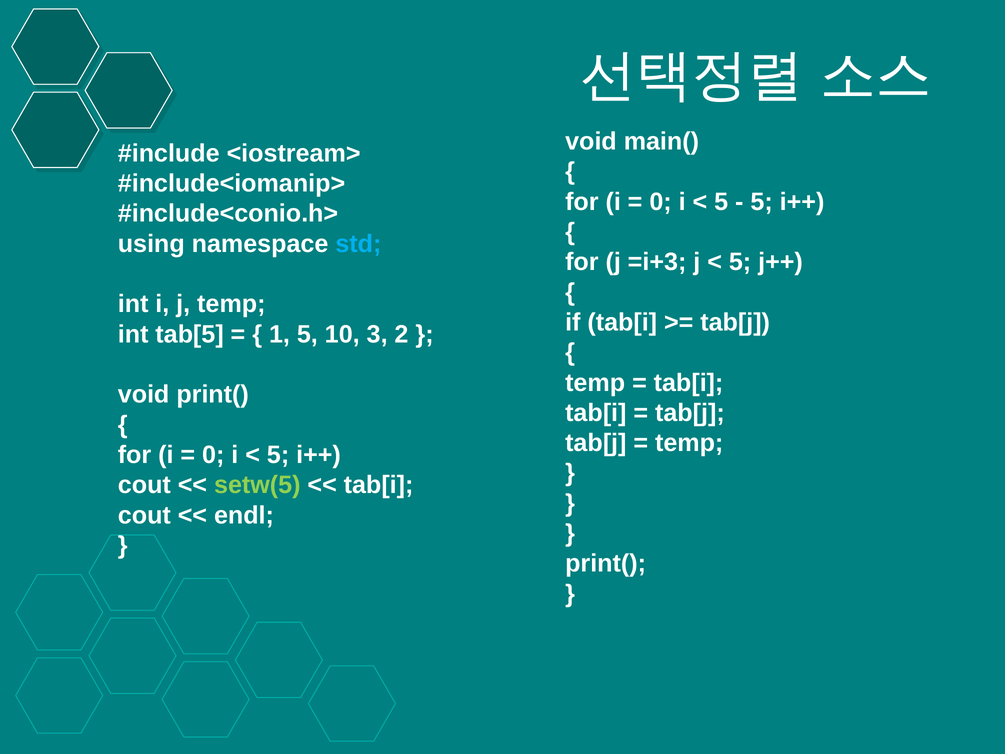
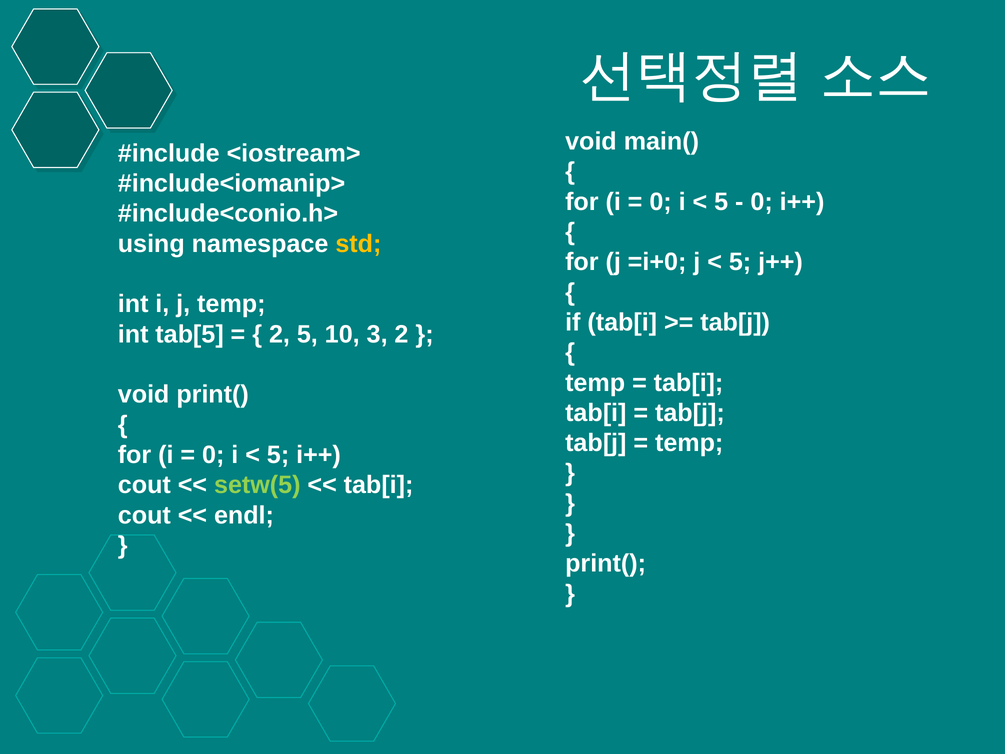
5 at (762, 202): 5 -> 0
std colour: light blue -> yellow
=i+3: =i+3 -> =i+0
1 at (279, 334): 1 -> 2
